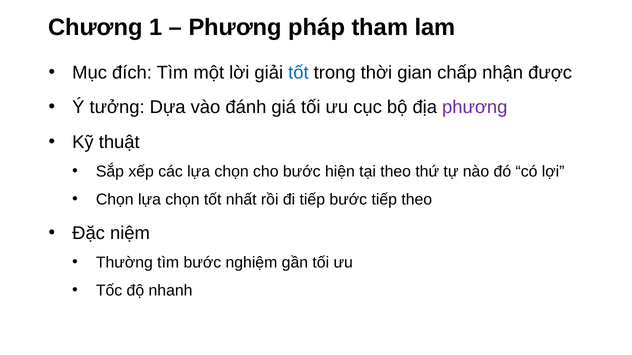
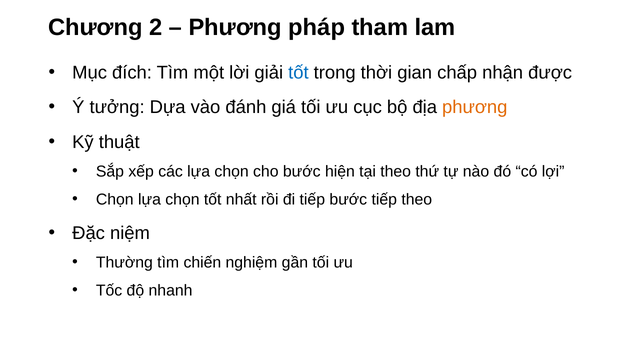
1: 1 -> 2
phương at (475, 107) colour: purple -> orange
tìm bước: bước -> chiến
